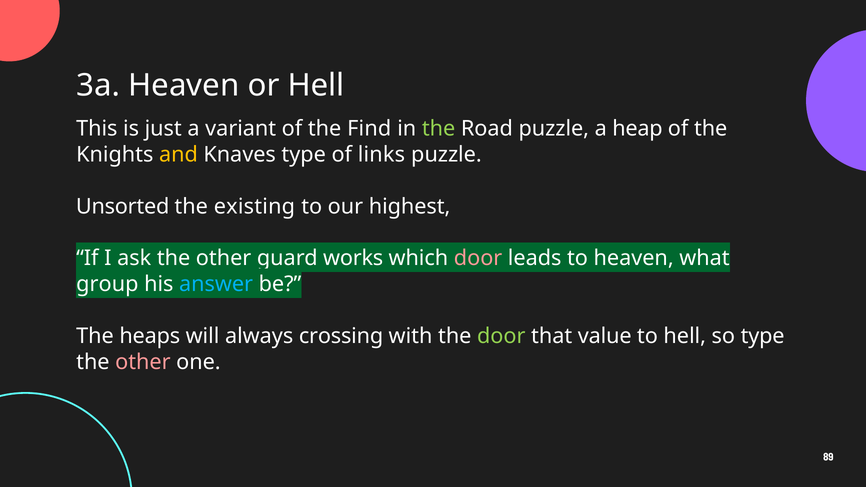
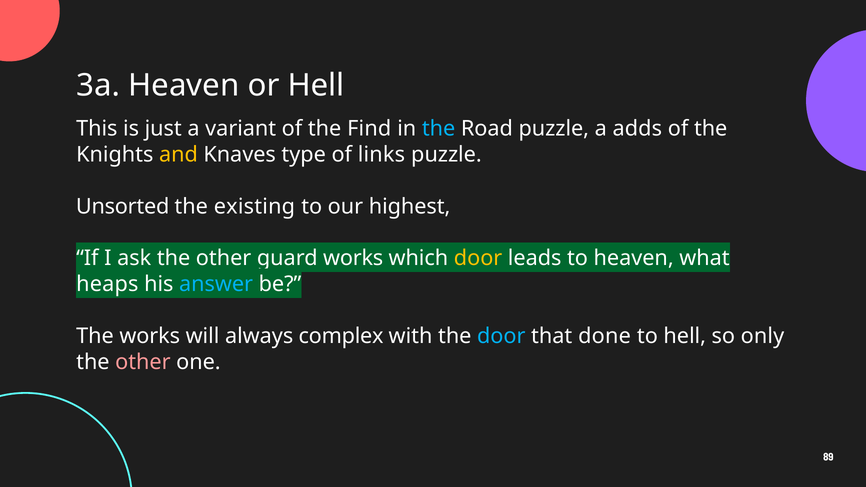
the at (439, 129) colour: light green -> light blue
heap: heap -> adds
door at (478, 258) colour: pink -> yellow
group: group -> heaps
The heaps: heaps -> works
crossing: crossing -> complex
door at (501, 336) colour: light green -> light blue
value: value -> done
so type: type -> only
